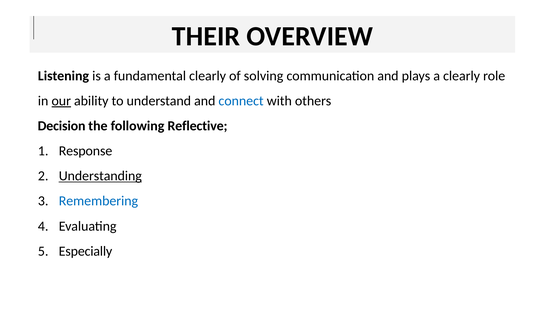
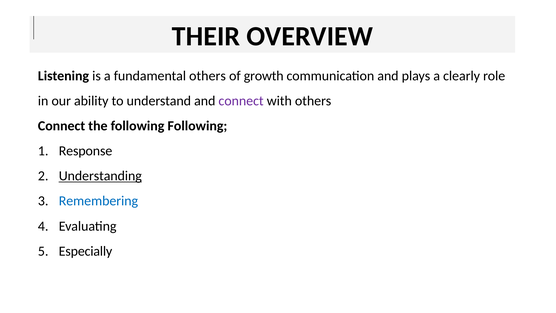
fundamental clearly: clearly -> others
solving: solving -> growth
our underline: present -> none
connect at (241, 101) colour: blue -> purple
Decision at (62, 126): Decision -> Connect
following Reflective: Reflective -> Following
